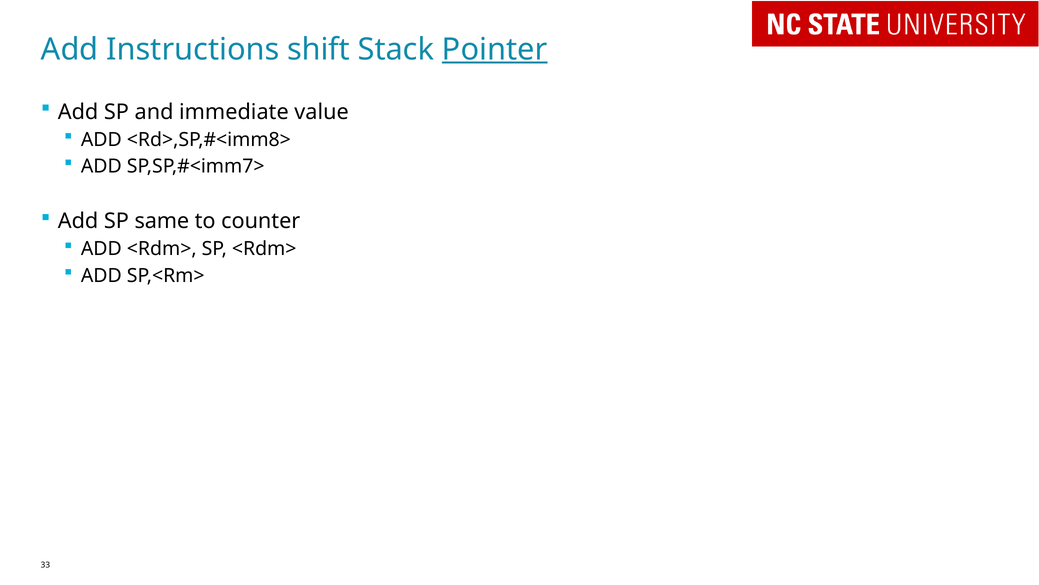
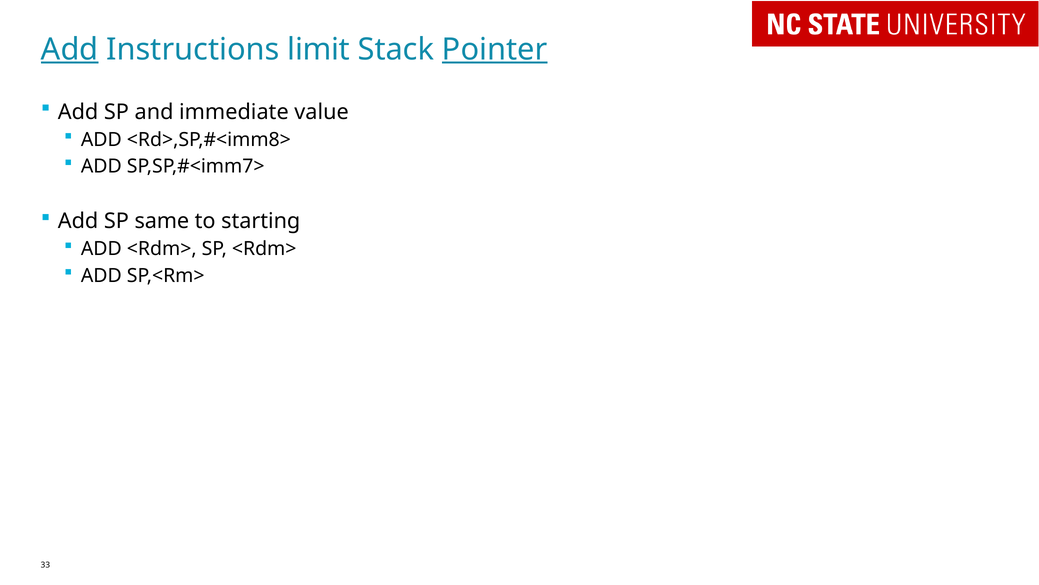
Add at (70, 49) underline: none -> present
shift: shift -> limit
counter: counter -> starting
